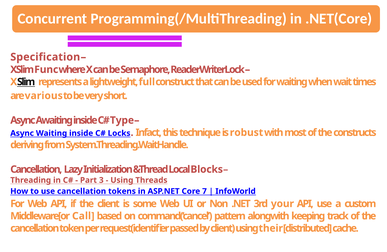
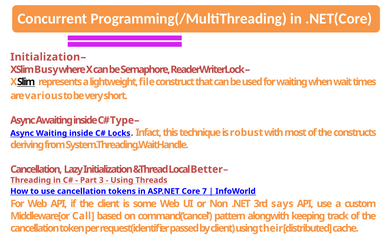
Specification at (45, 57): Specification -> Initialization
Func: Func -> Busy
full: full -> file
Blocks: Blocks -> Better
your: your -> says
